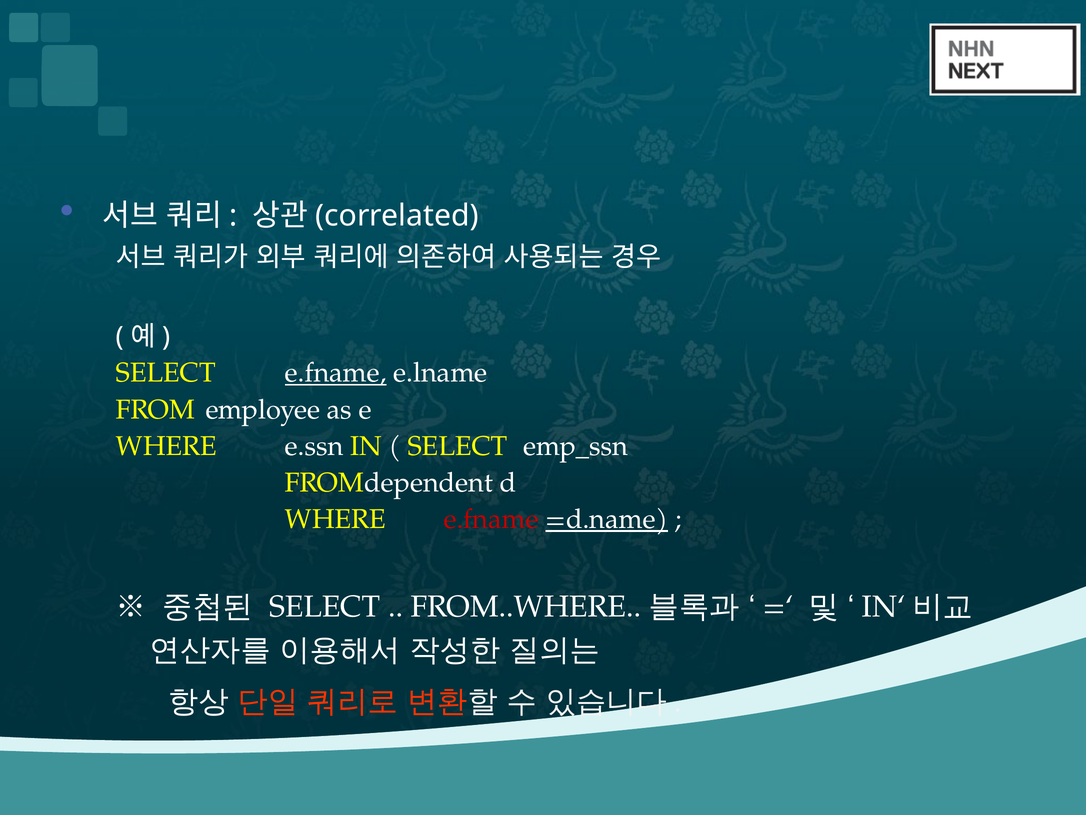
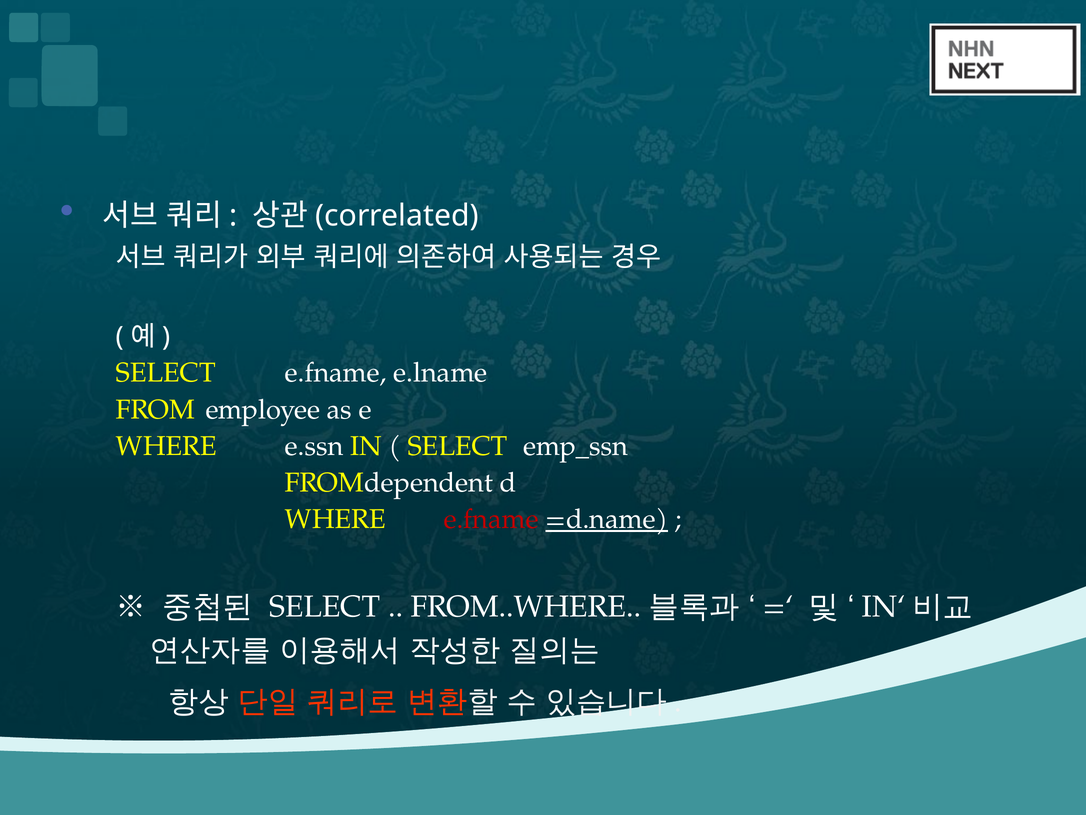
e.fname at (336, 373) underline: present -> none
